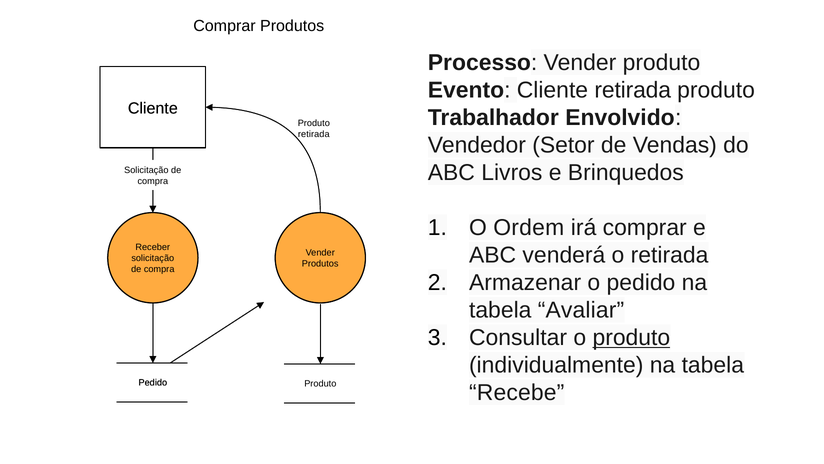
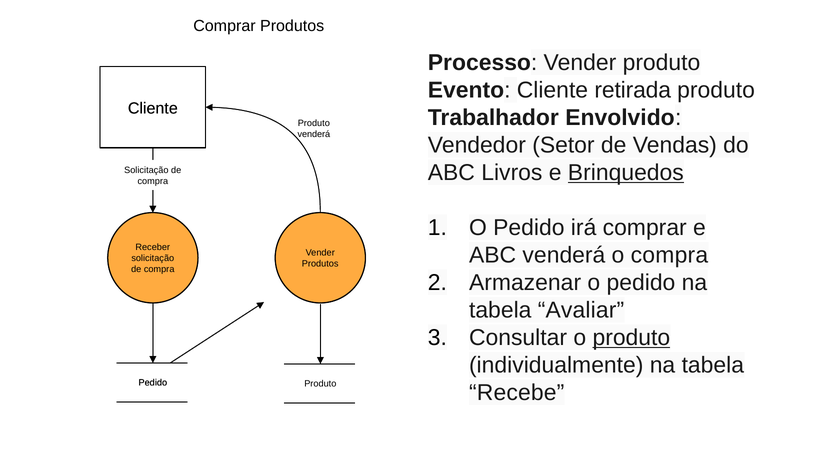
retirada at (314, 134): retirada -> venderá
Brinquedos underline: none -> present
Ordem at (529, 227): Ordem -> Pedido
o retirada: retirada -> compra
